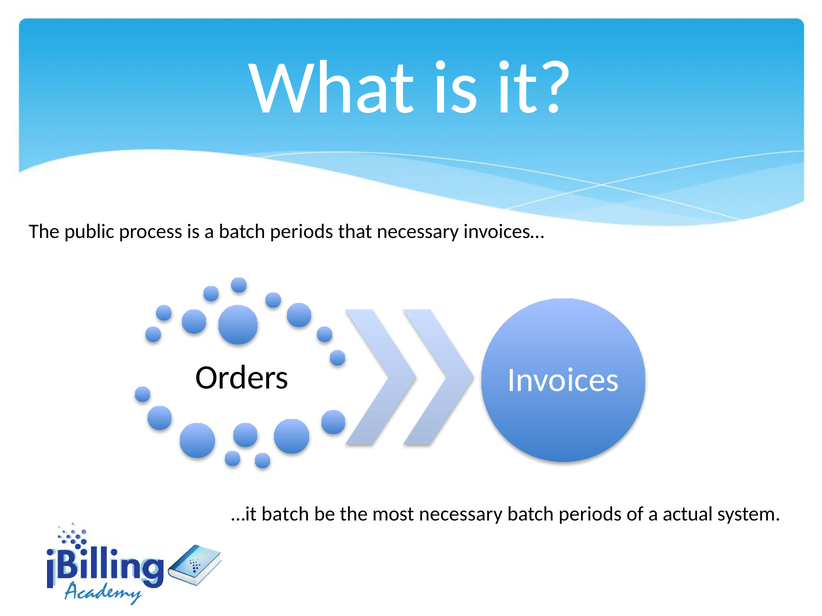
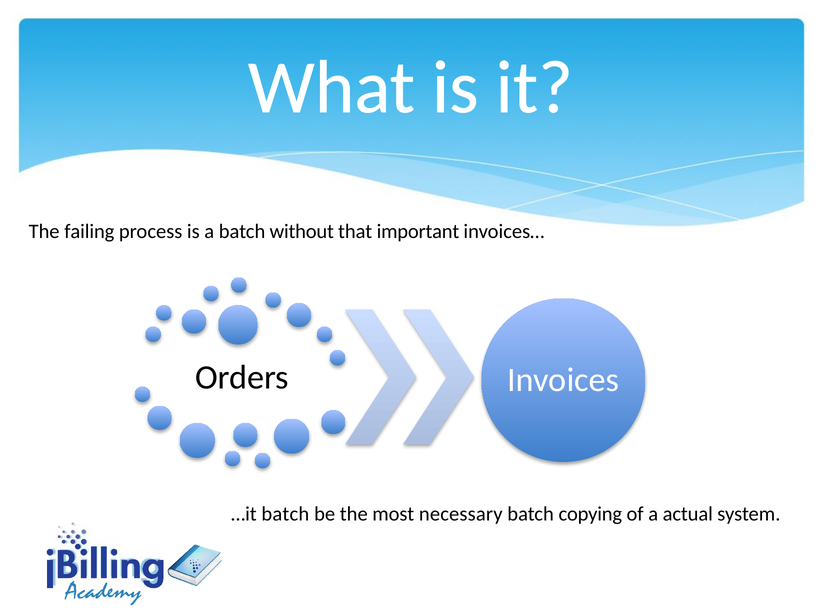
public: public -> failing
a batch periods: periods -> without
that necessary: necessary -> important
periods at (590, 515): periods -> copying
